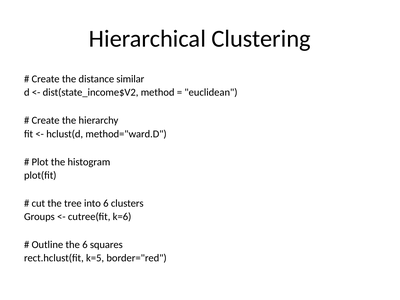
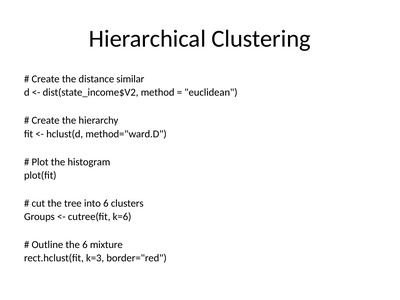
squares: squares -> mixture
k=5: k=5 -> k=3
